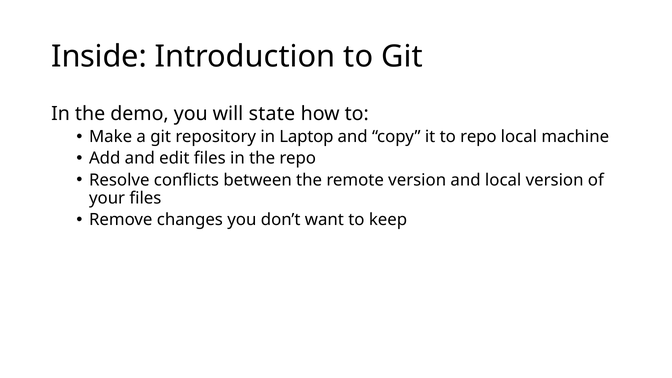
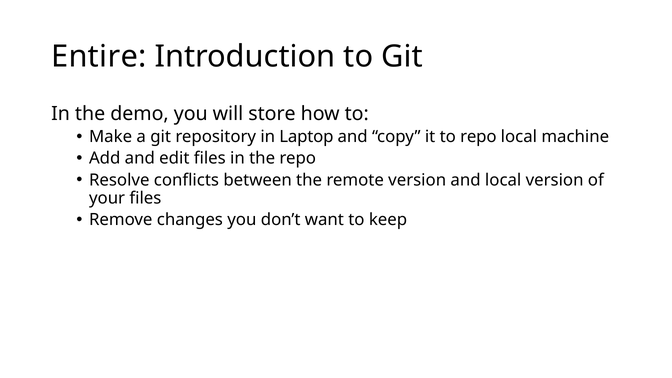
Inside: Inside -> Entire
state: state -> store
